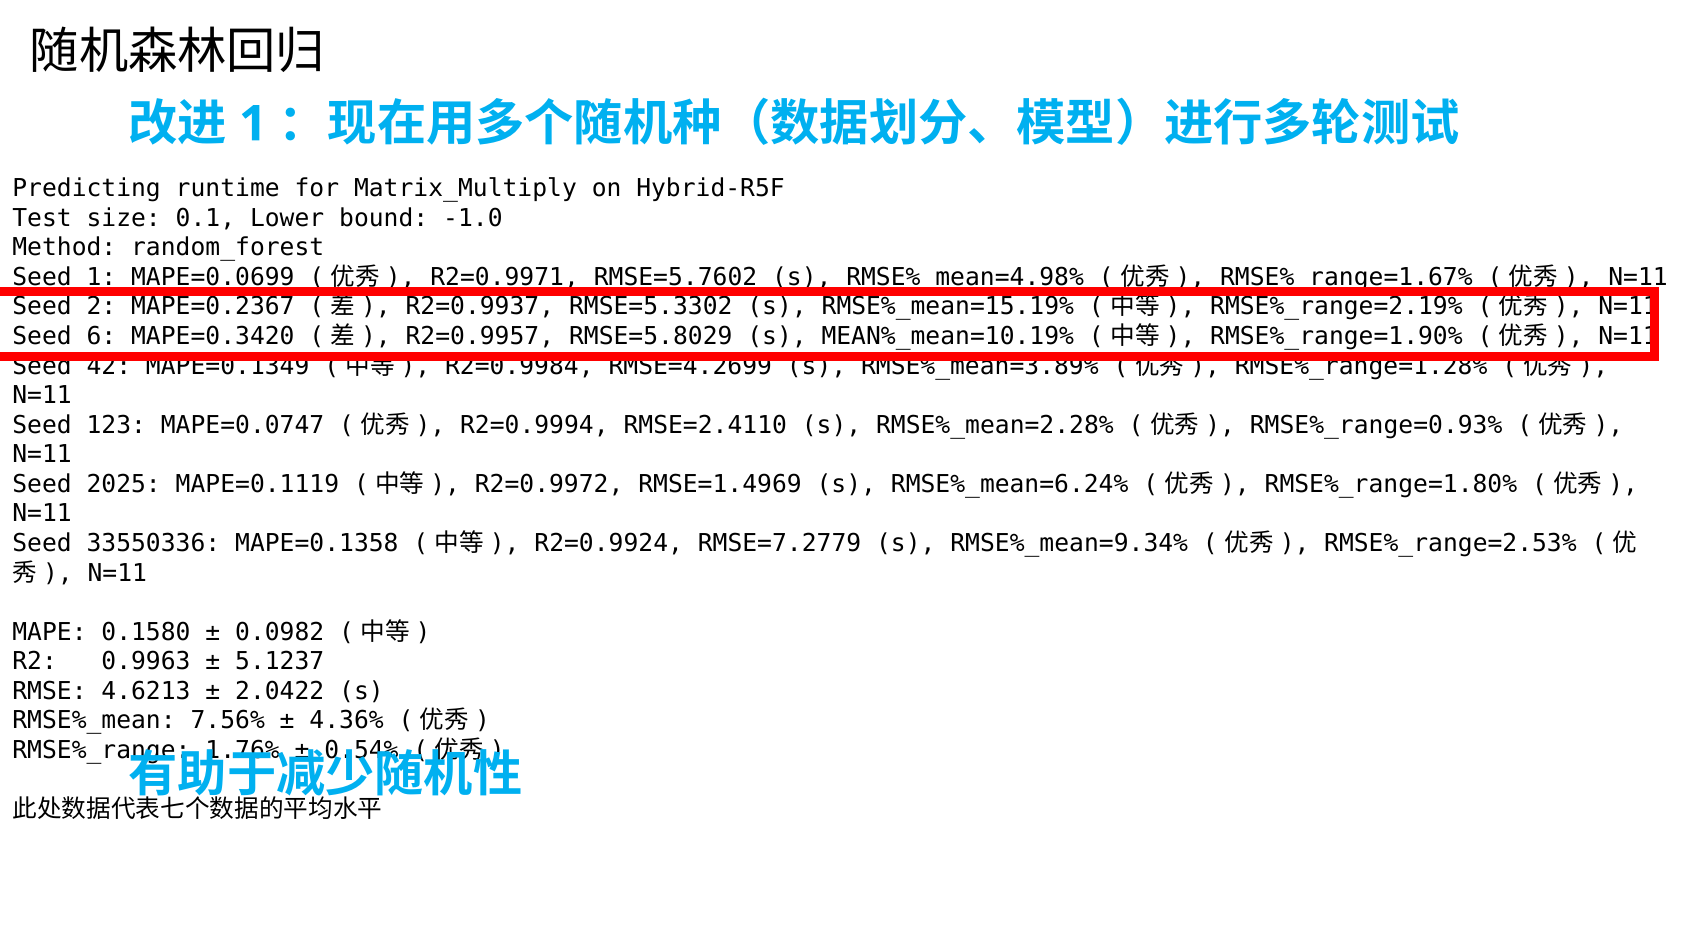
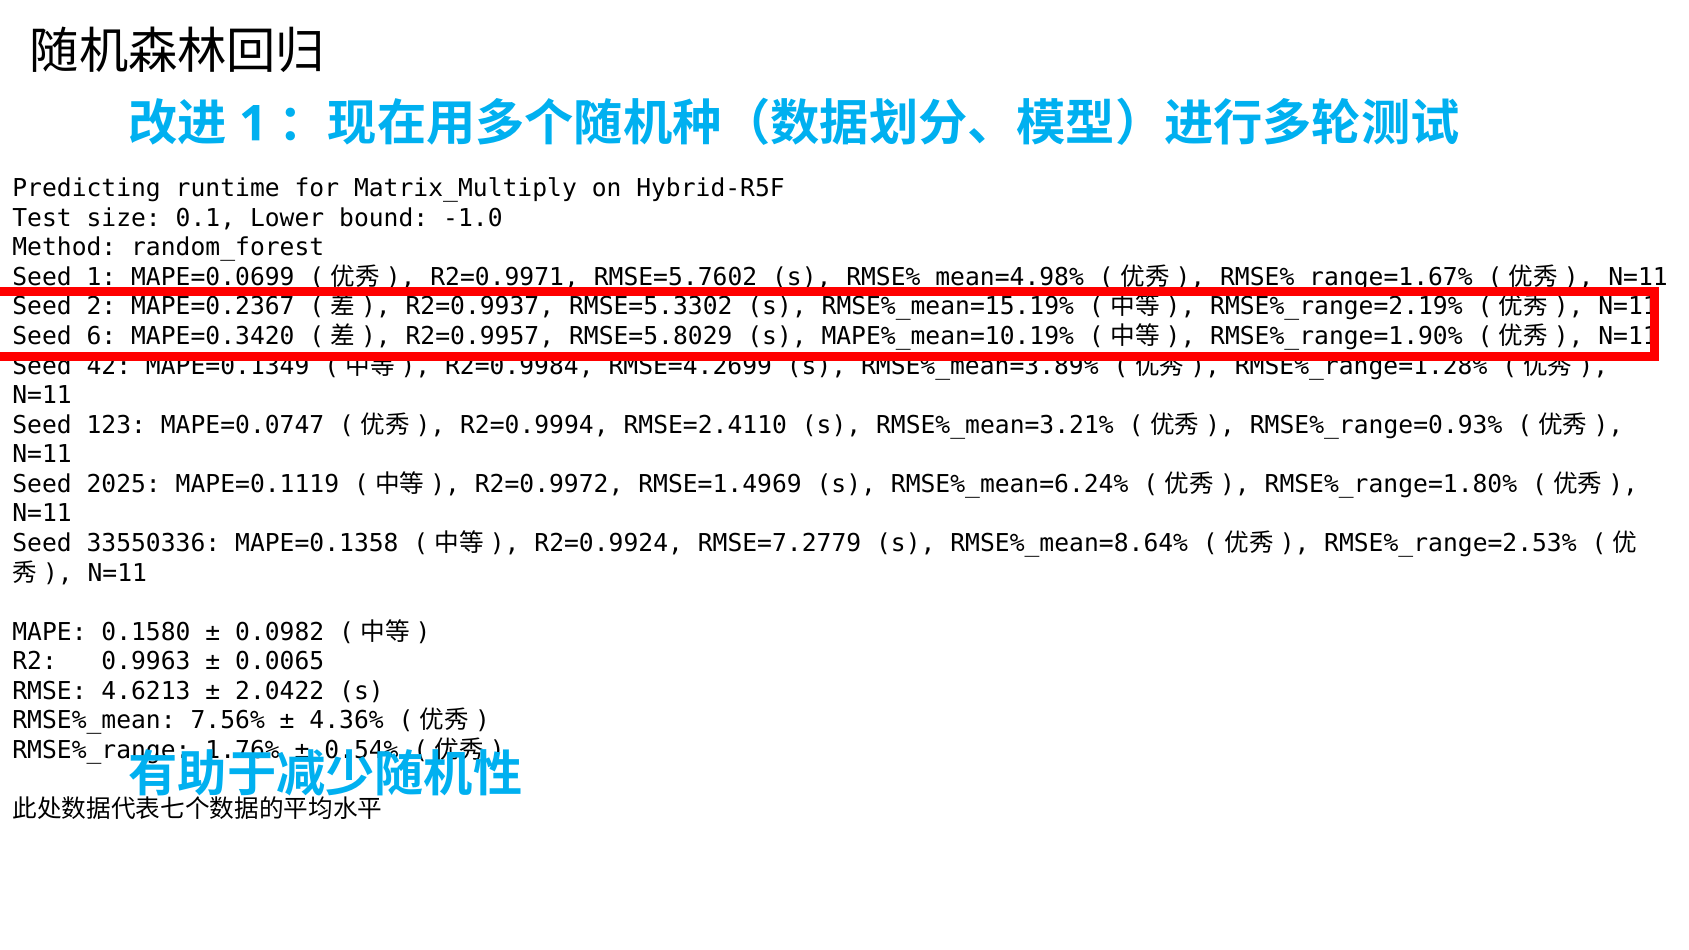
MEAN%_mean=10.19%: MEAN%_mean=10.19% -> MAPE%_mean=10.19%
RMSE%_mean=2.28%: RMSE%_mean=2.28% -> RMSE%_mean=3.21%
RMSE%_mean=9.34%: RMSE%_mean=9.34% -> RMSE%_mean=8.64%
5.1237: 5.1237 -> 0.0065
